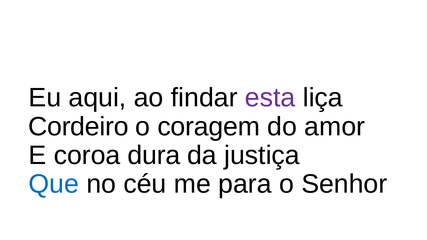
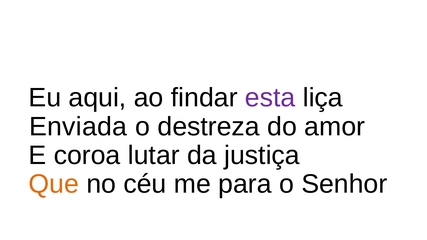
Cordeiro: Cordeiro -> Enviada
coragem: coragem -> destreza
dura: dura -> lutar
Que colour: blue -> orange
